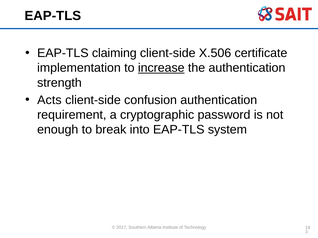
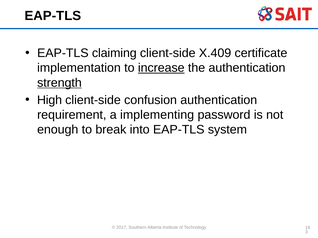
X.506: X.506 -> X.409
strength underline: none -> present
Acts: Acts -> High
cryptographic: cryptographic -> implementing
